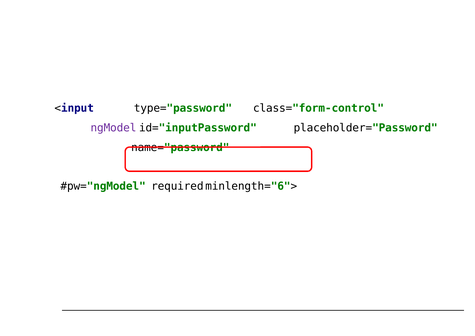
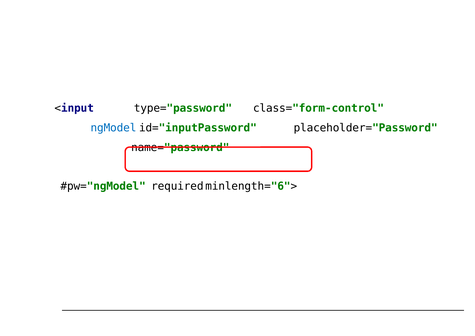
ngModel colour: purple -> blue
